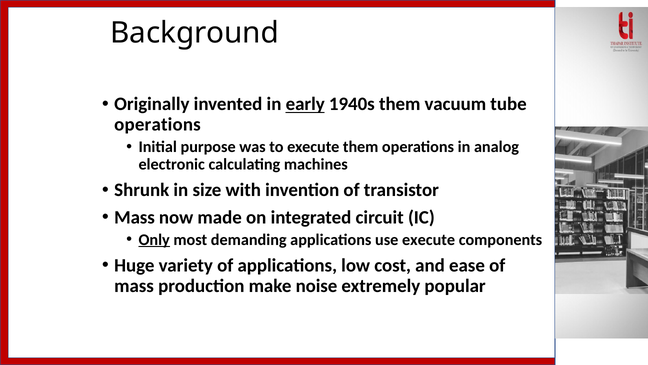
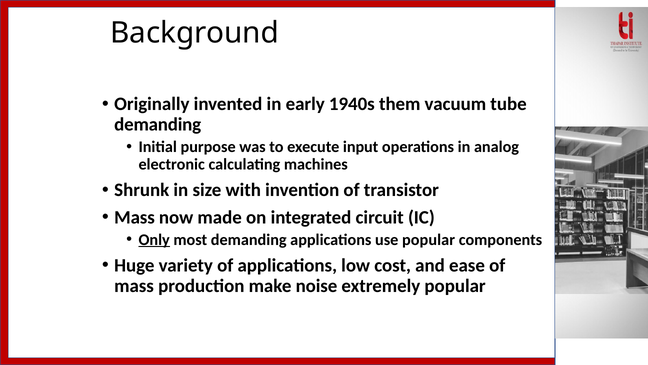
early underline: present -> none
operations at (157, 124): operations -> demanding
execute them: them -> input
use execute: execute -> popular
